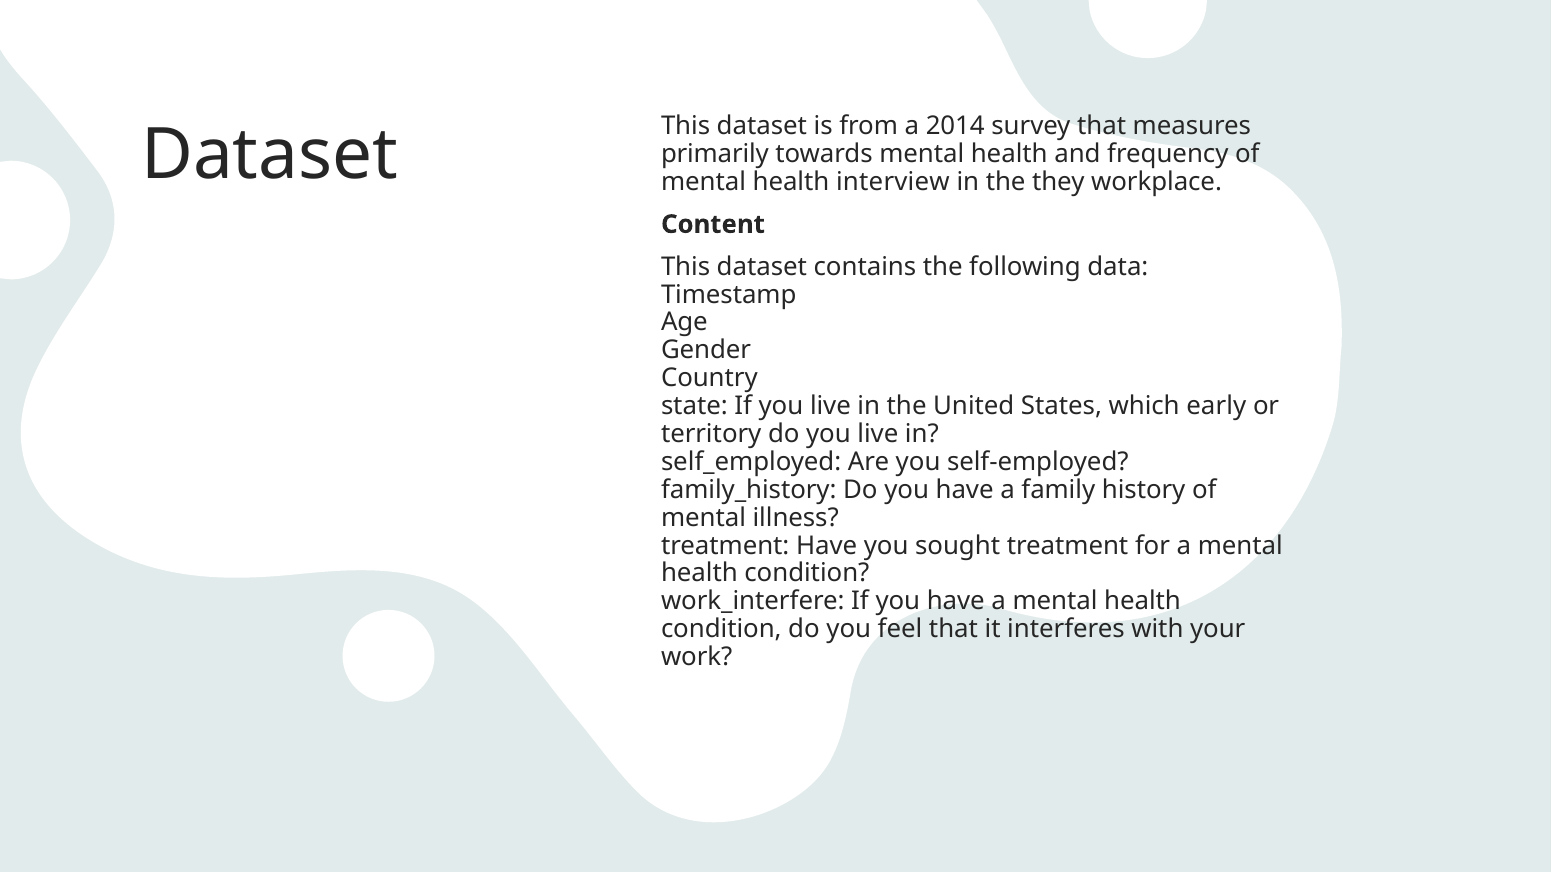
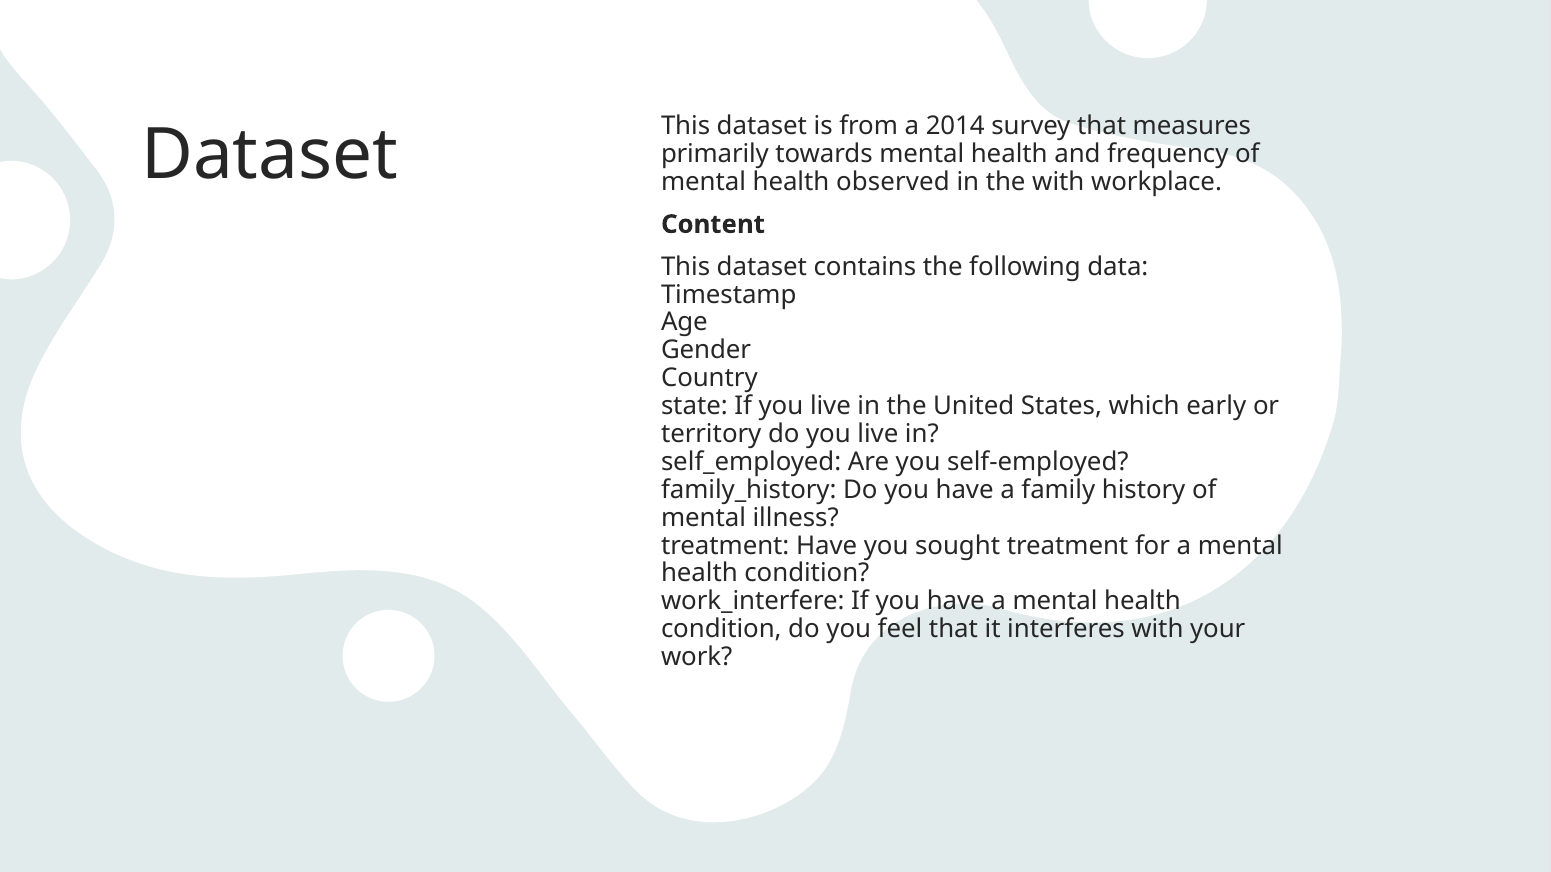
interview: interview -> observed
the they: they -> with
